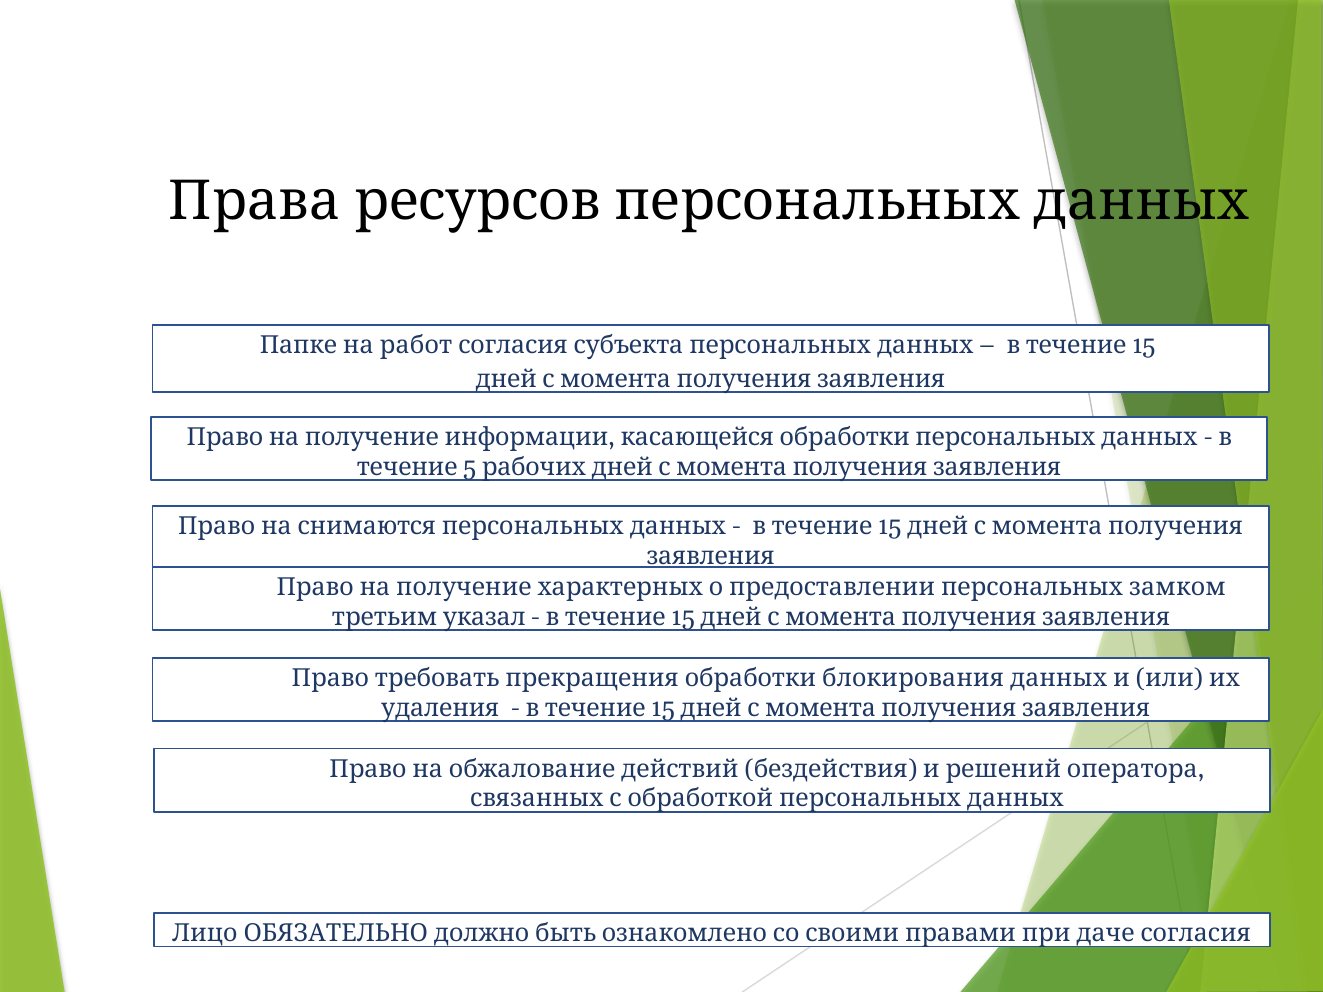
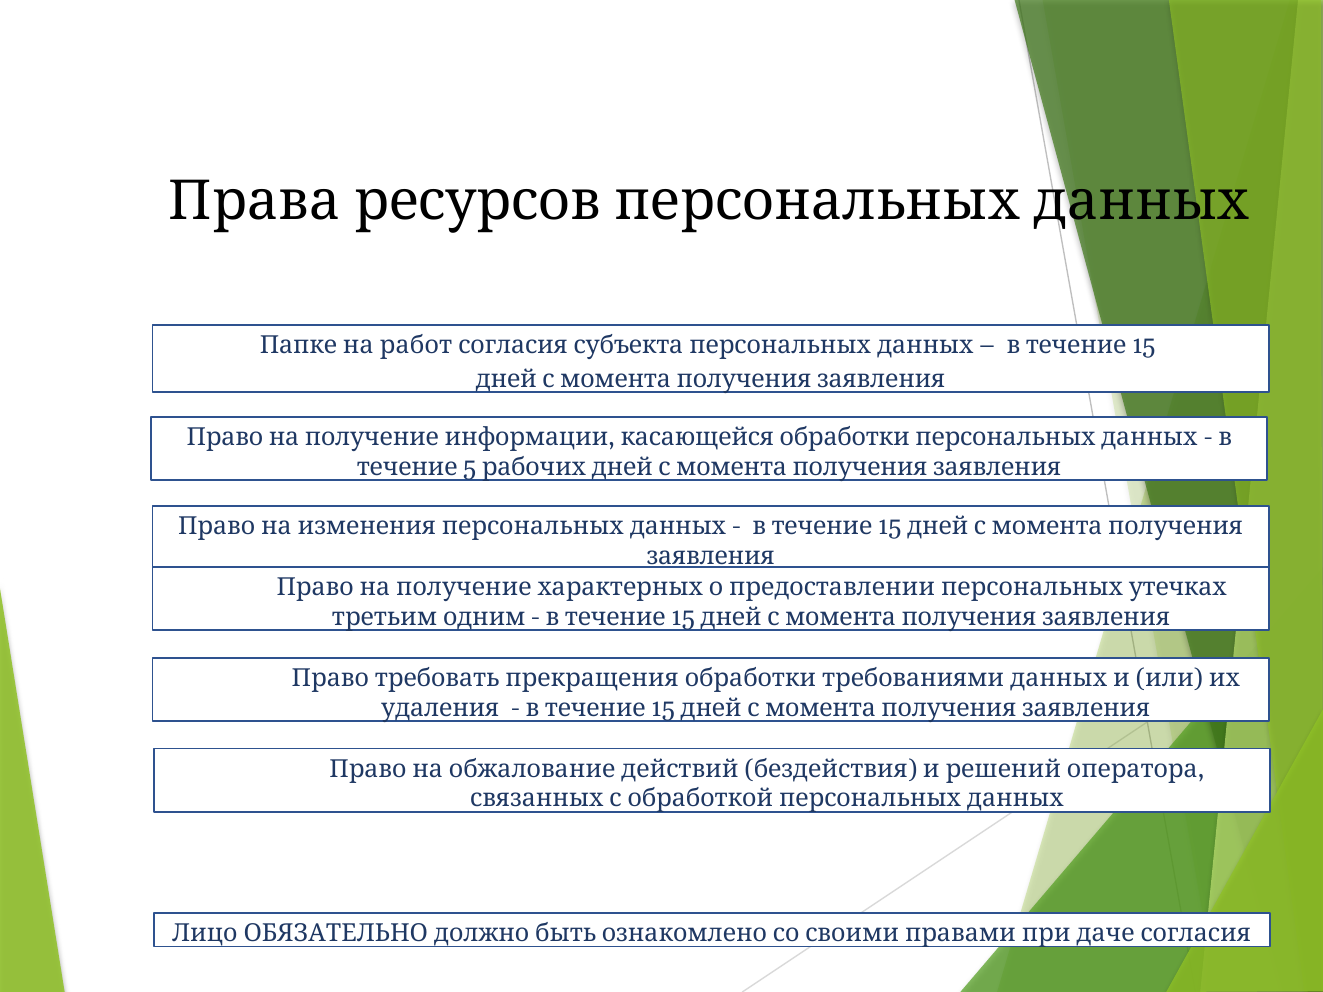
снимаются: снимаются -> изменения
замком: замком -> утечках
указал: указал -> одним
блокирования: блокирования -> требованиями
